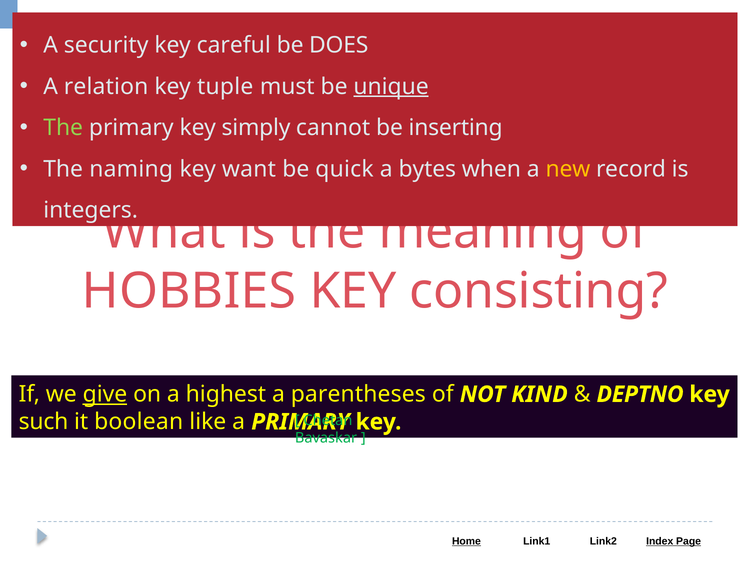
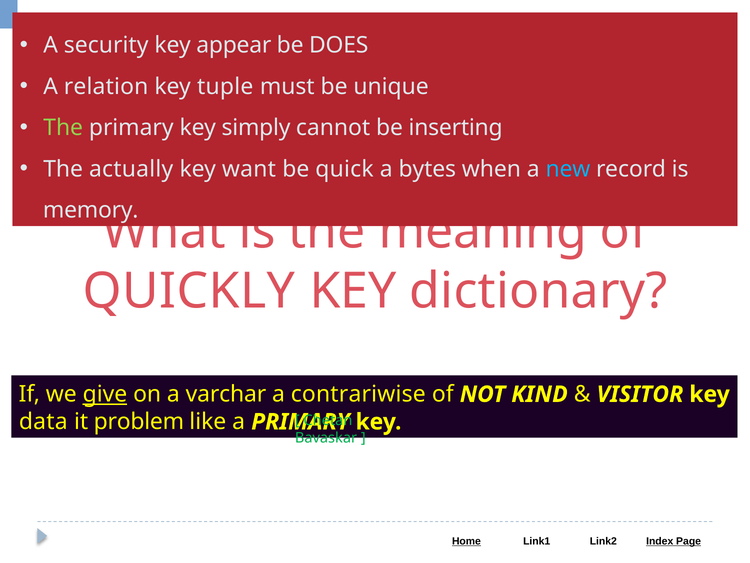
careful: careful -> appear
unique underline: present -> none
naming: naming -> actually
new colour: yellow -> light blue
integers: integers -> memory
HOBBIES: HOBBIES -> QUICKLY
consisting: consisting -> dictionary
highest: highest -> varchar
parentheses: parentheses -> contrariwise
DEPTNO: DEPTNO -> VISITOR
such: such -> data
boolean: boolean -> problem
